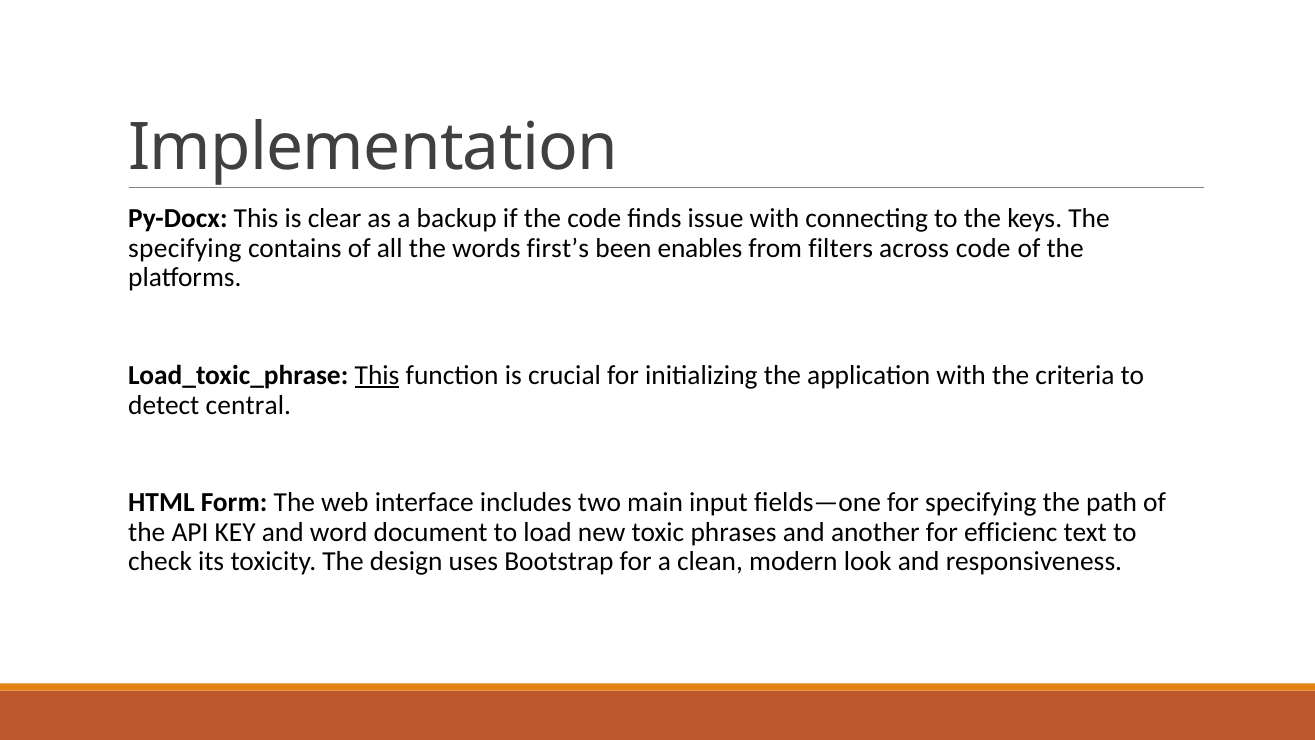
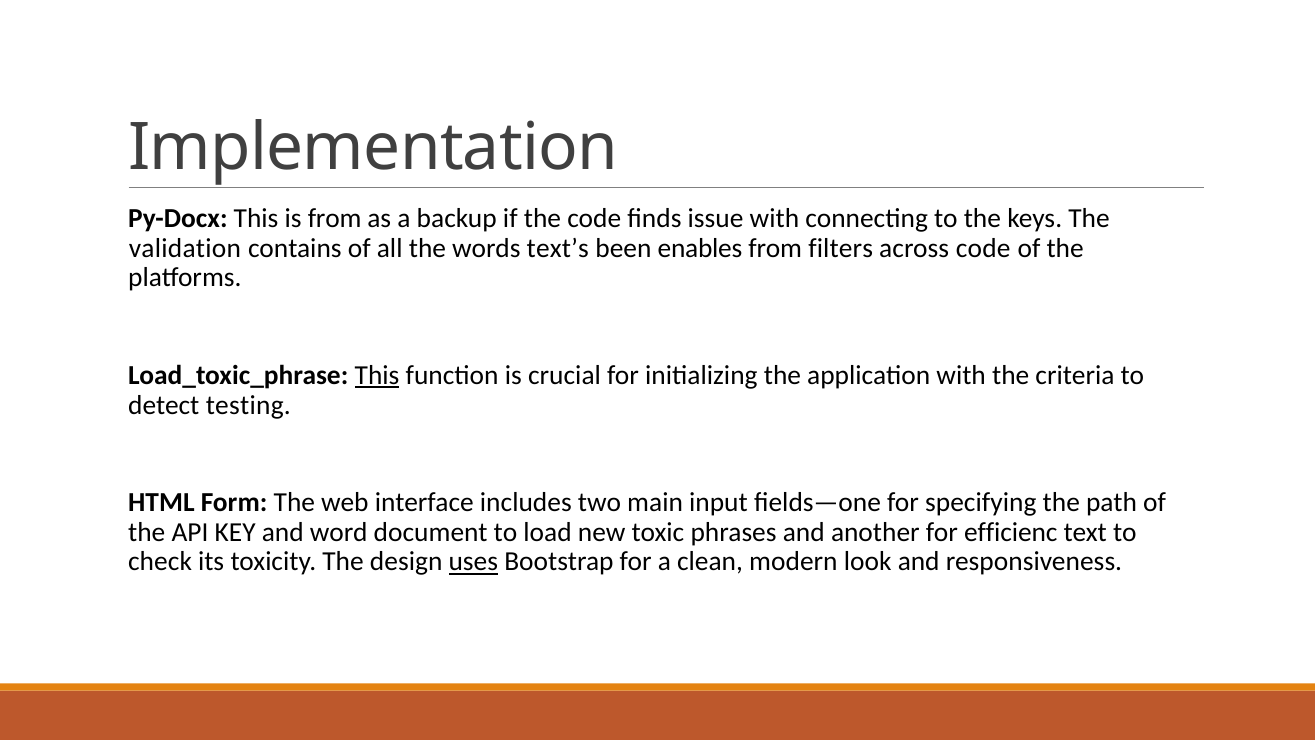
is clear: clear -> from
specifying at (185, 248): specifying -> validation
first’s: first’s -> text’s
central: central -> testing
uses underline: none -> present
